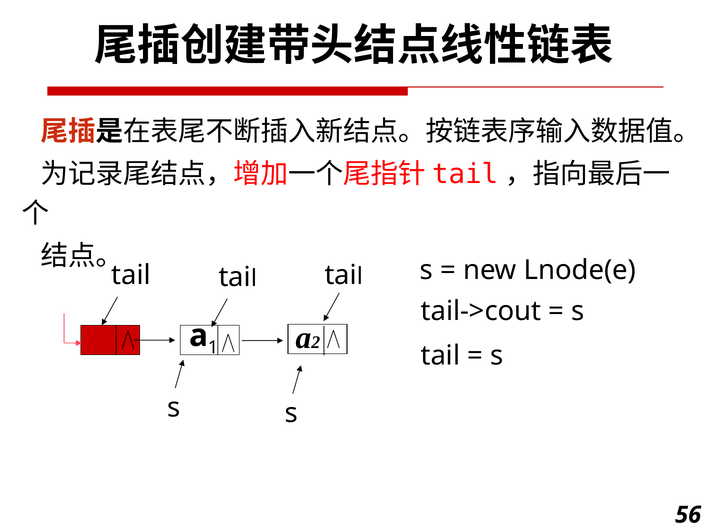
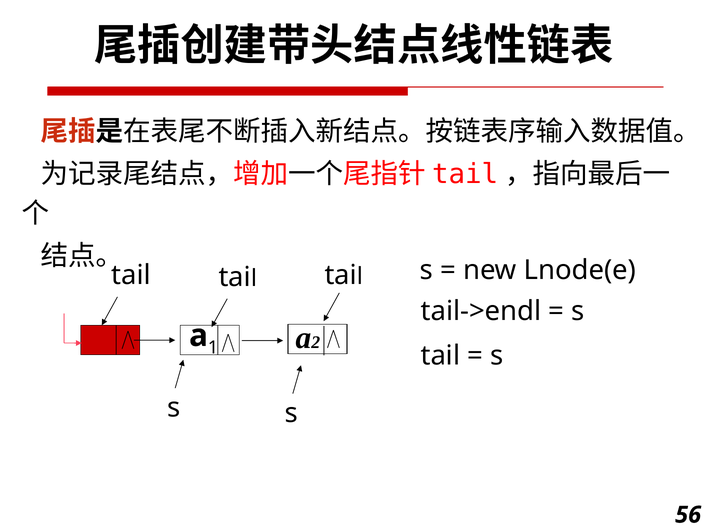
tail->cout: tail->cout -> tail->endl
